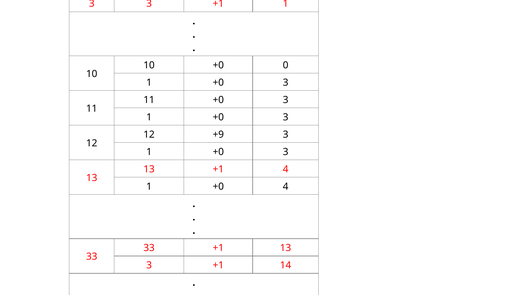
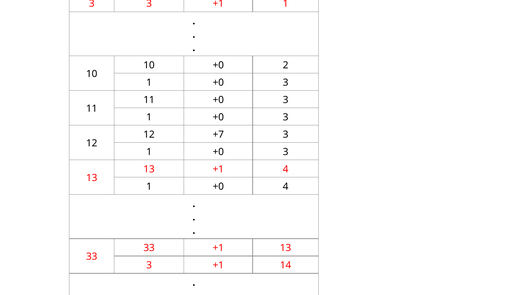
10 +0 0: 0 -> 2
+9: +9 -> +7
